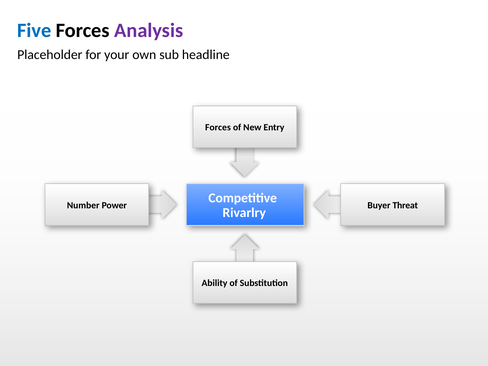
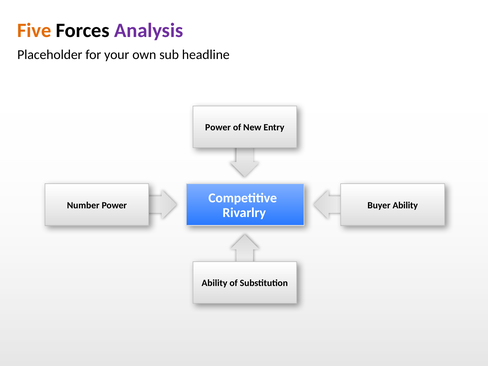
Five colour: blue -> orange
Forces at (218, 127): Forces -> Power
Buyer Threat: Threat -> Ability
